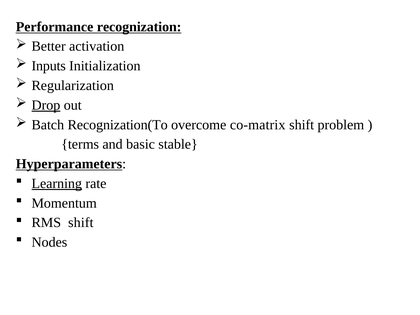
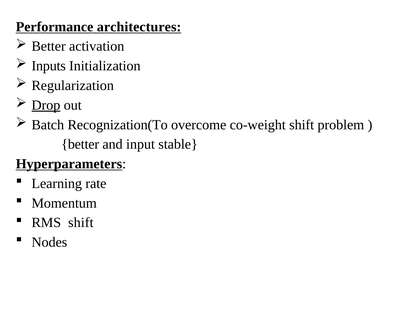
recognization: recognization -> architectures
co-matrix: co-matrix -> co-weight
terms at (80, 144): terms -> better
basic: basic -> input
Learning underline: present -> none
